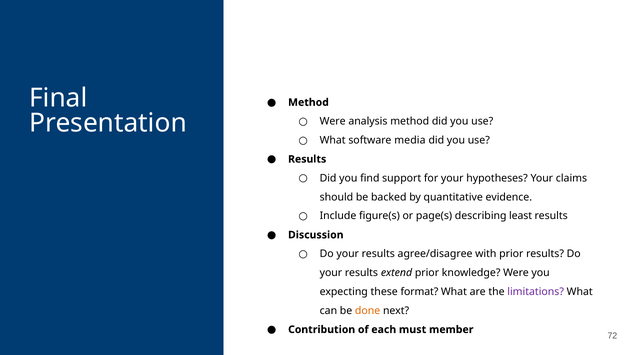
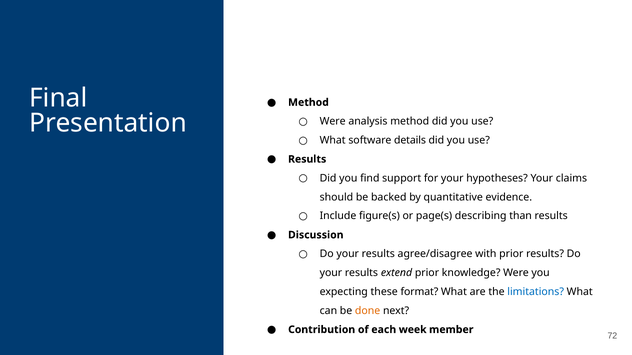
media: media -> details
least: least -> than
limitations colour: purple -> blue
must: must -> week
